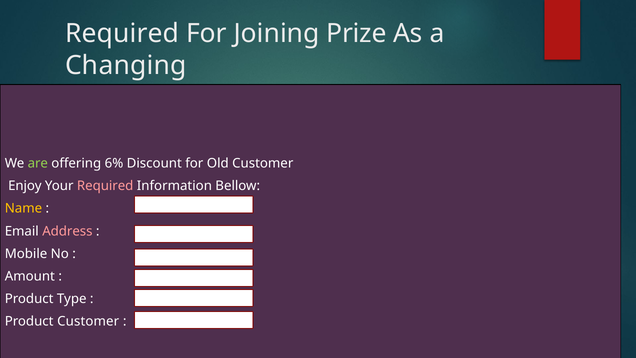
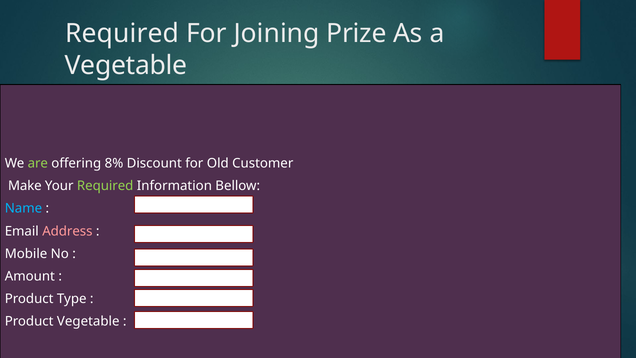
Changing at (126, 65): Changing -> Vegetable
6%: 6% -> 8%
Enjoy: Enjoy -> Make
Required at (105, 186) colour: pink -> light green
Name colour: yellow -> light blue
Product Customer: Customer -> Vegetable
